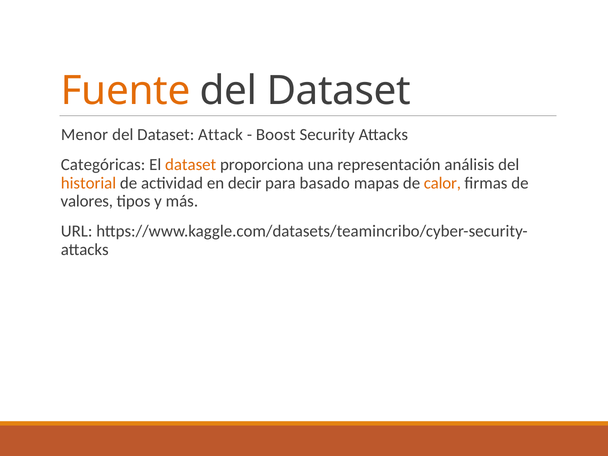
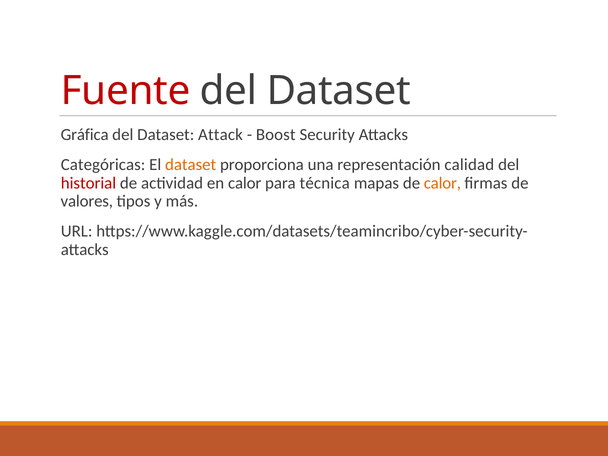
Fuente colour: orange -> red
Menor: Menor -> Gráfica
análisis: análisis -> calidad
historial colour: orange -> red
en decir: decir -> calor
basado: basado -> técnica
